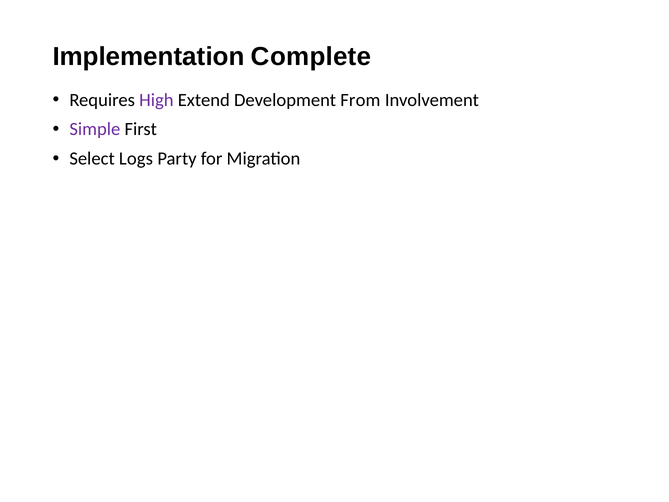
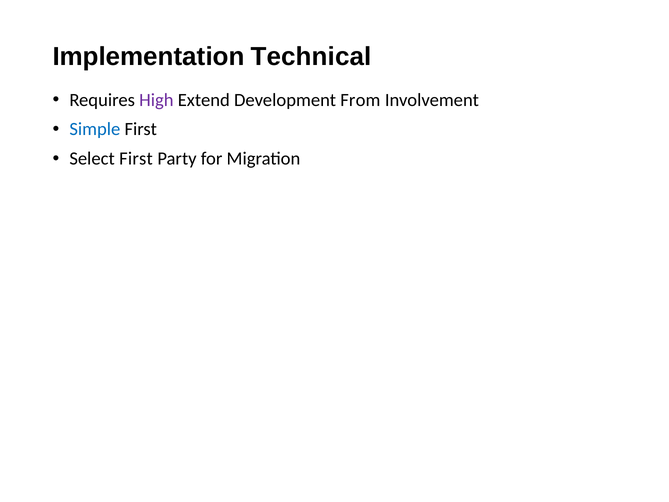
Complete: Complete -> Technical
Simple colour: purple -> blue
Select Logs: Logs -> First
